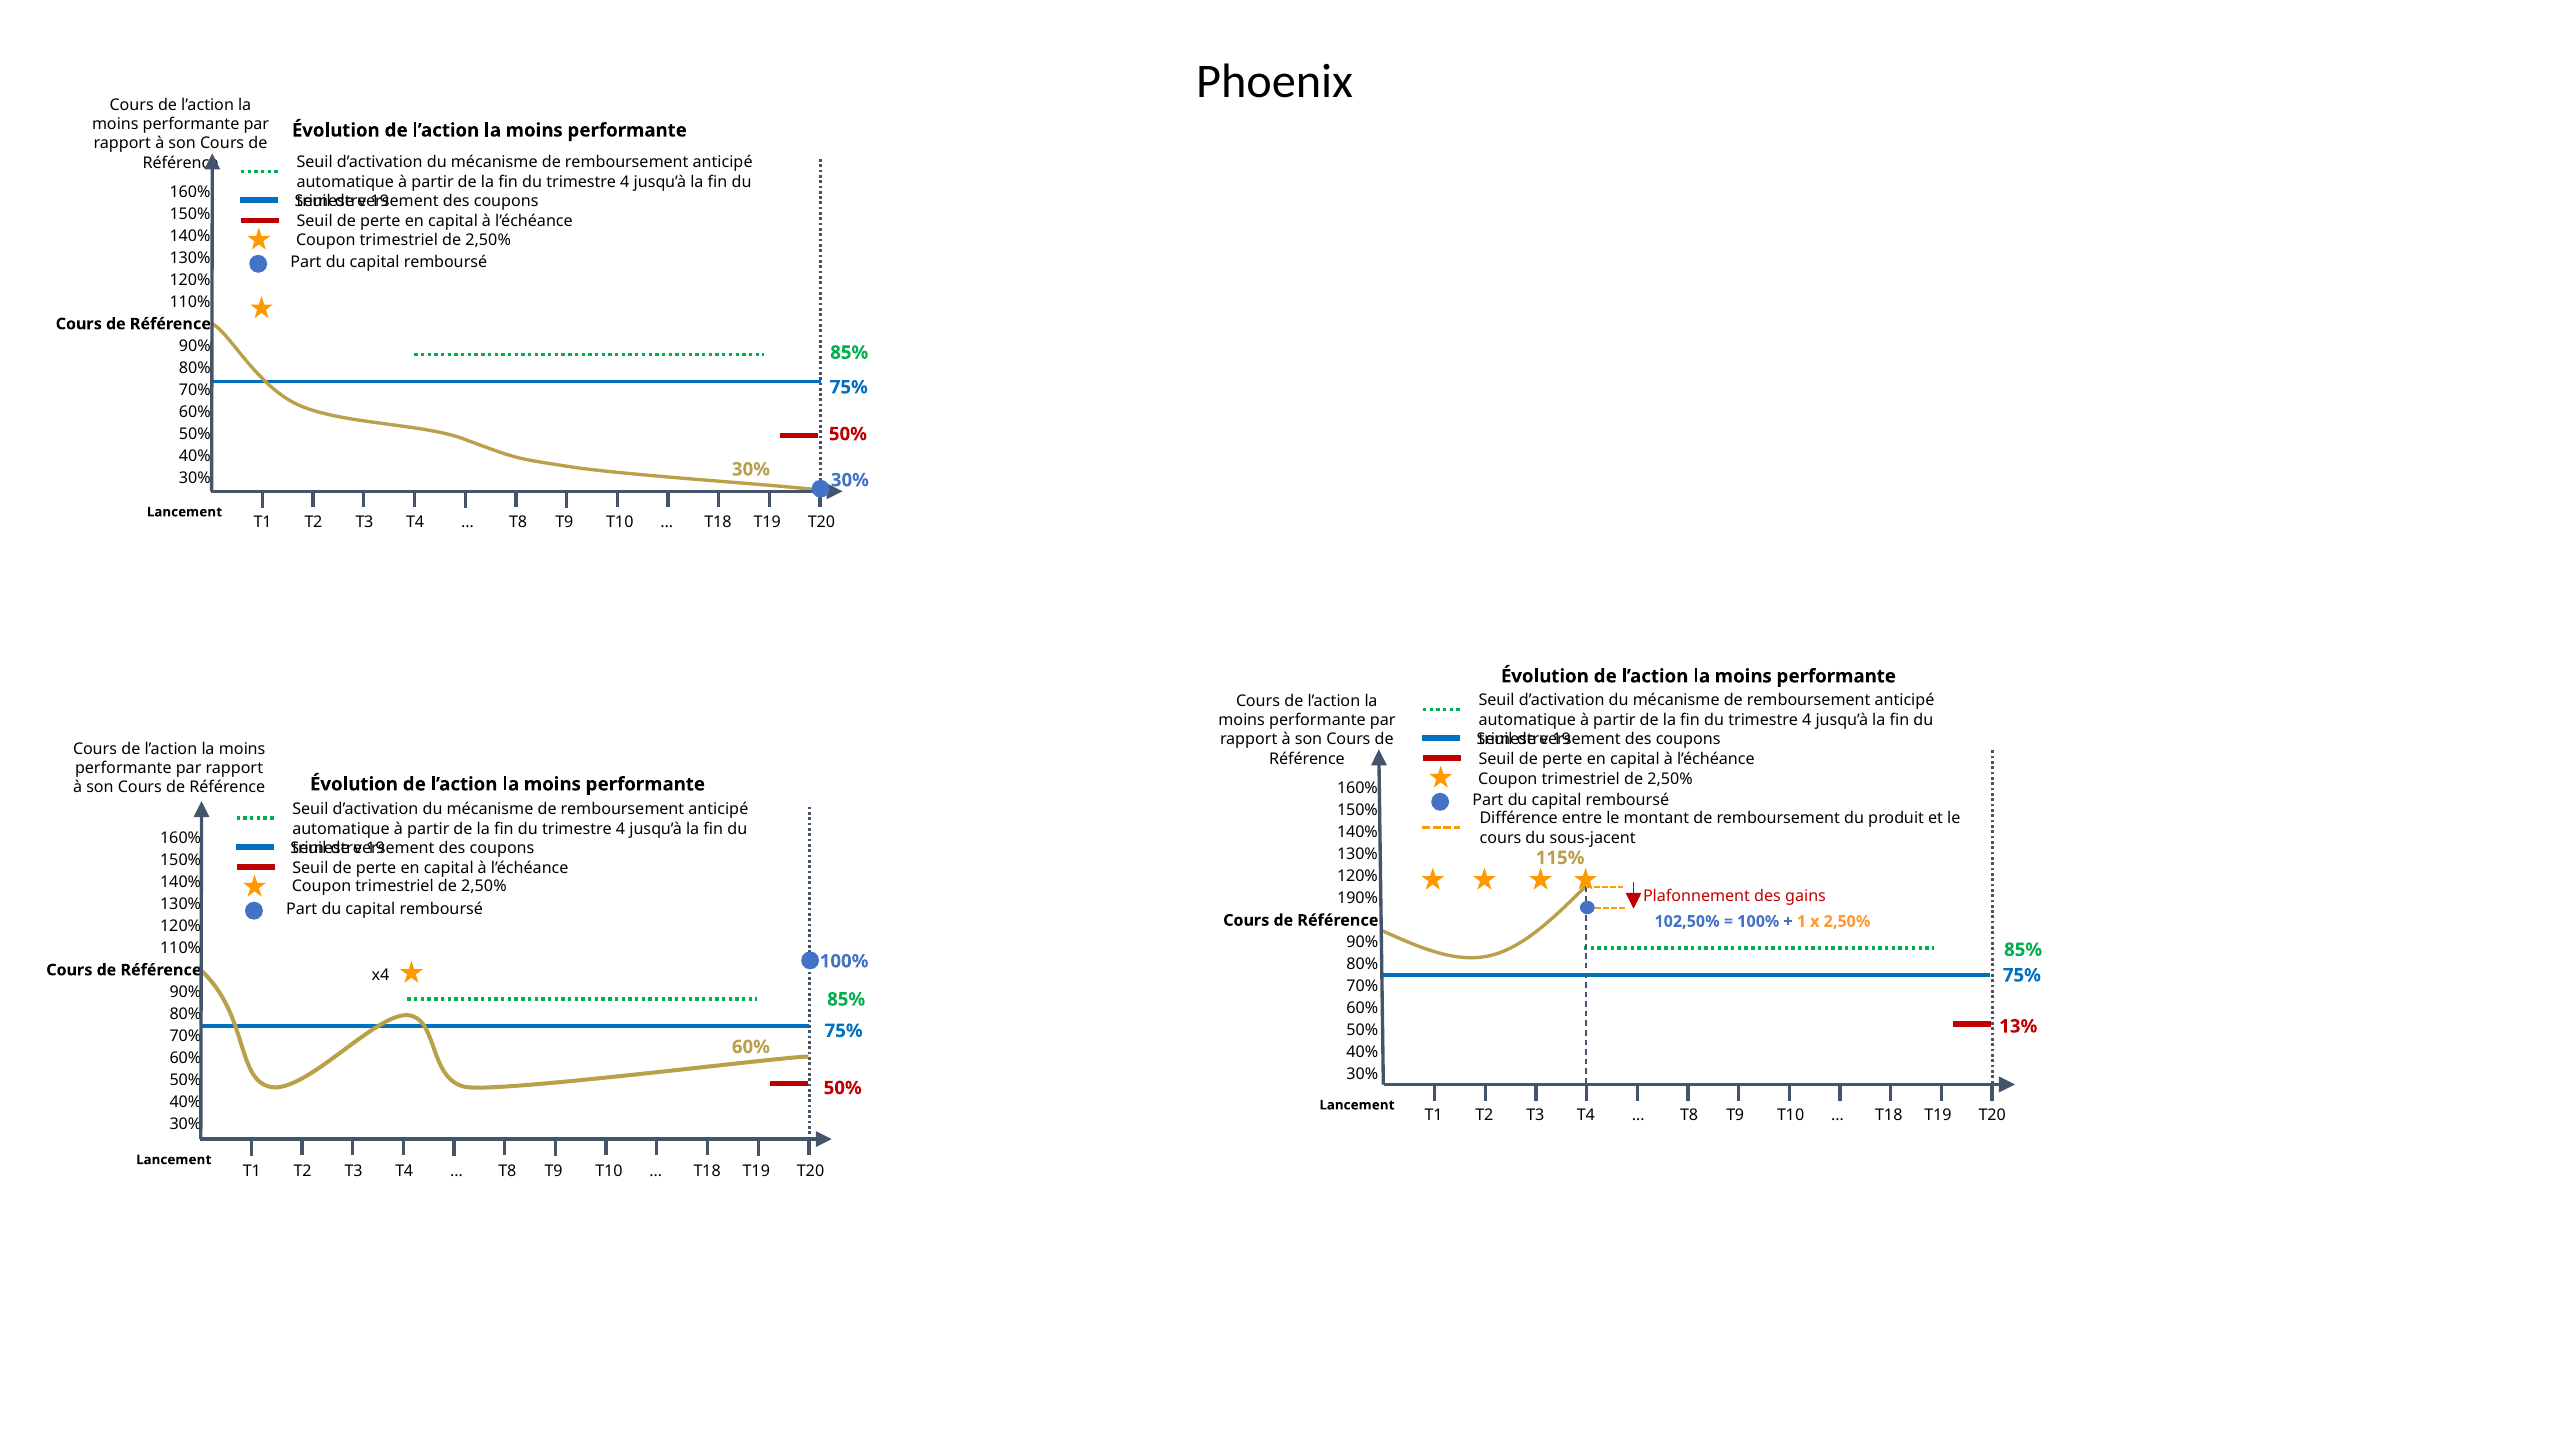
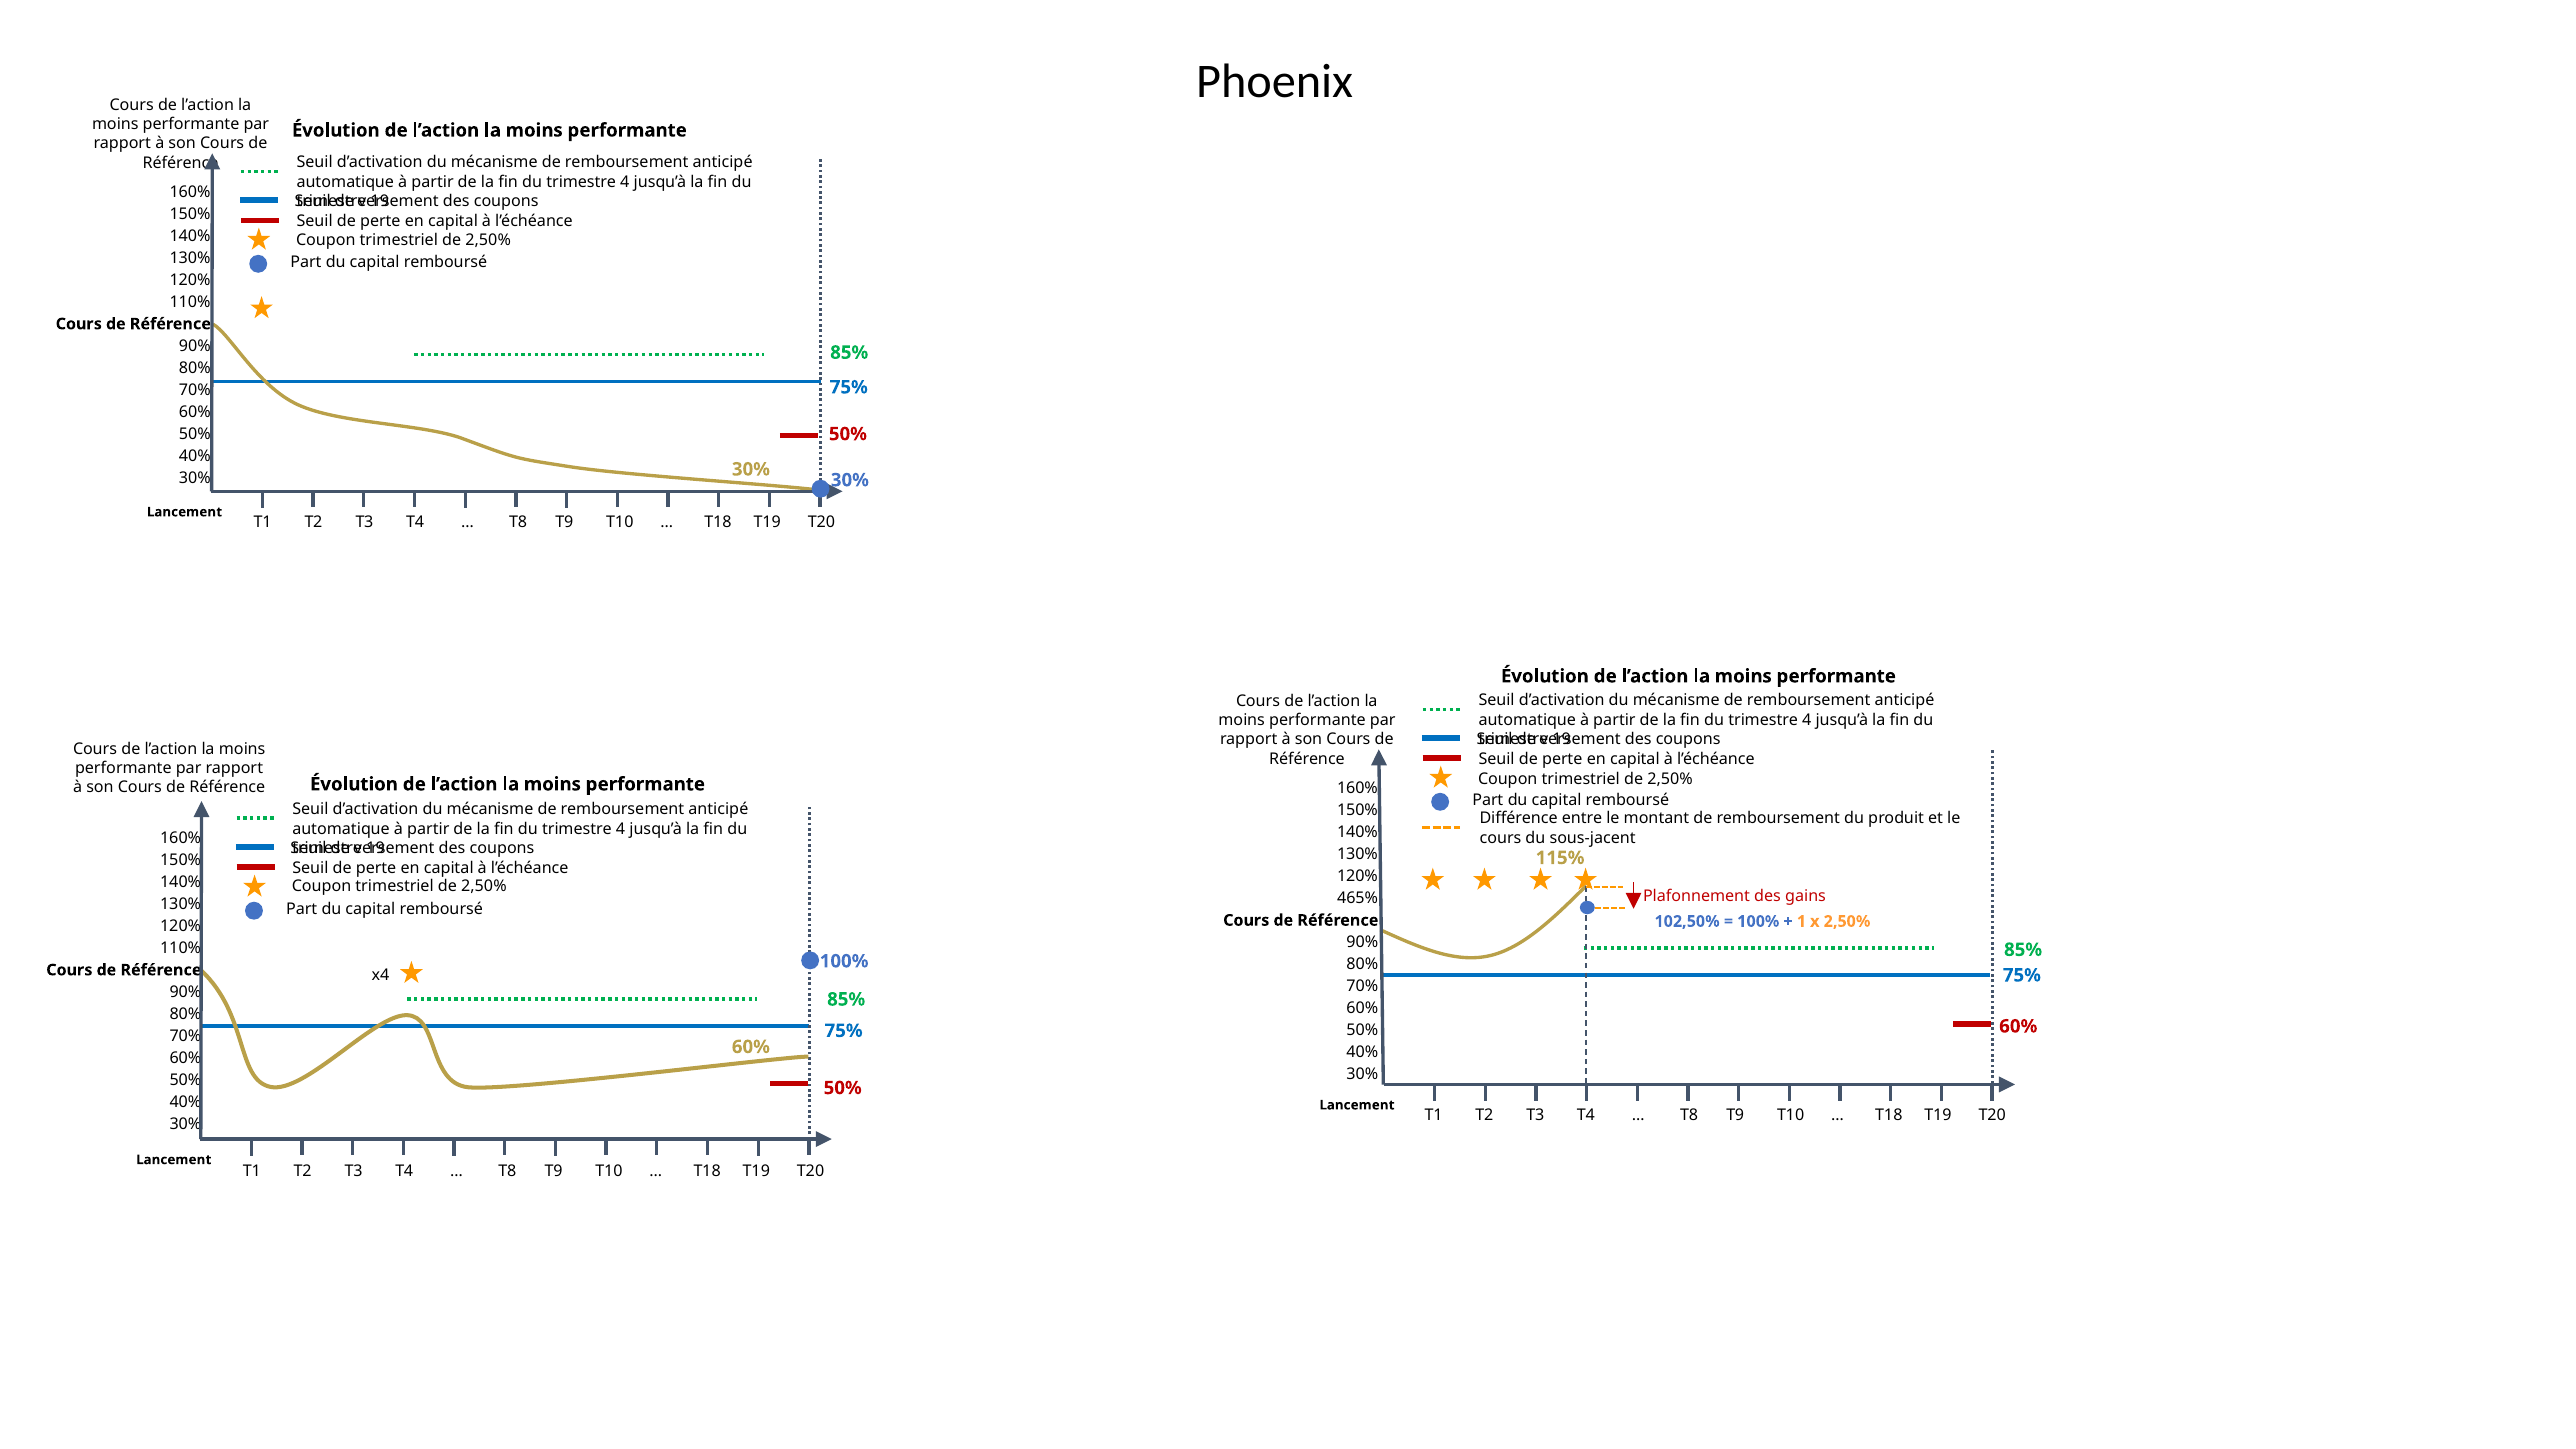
190%: 190% -> 465%
13% at (2018, 1026): 13% -> 60%
